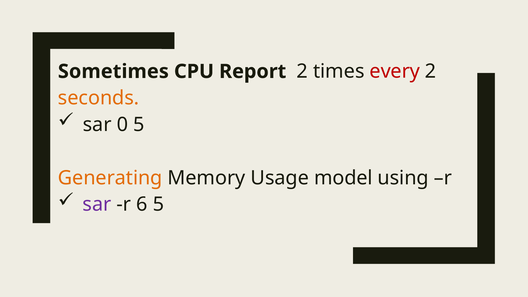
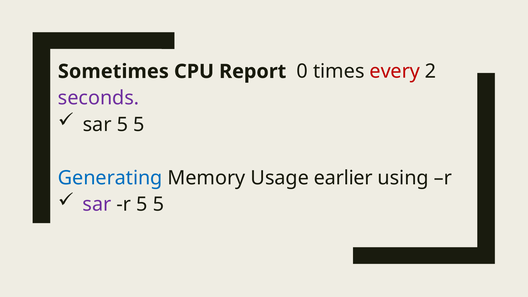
Report 2: 2 -> 0
seconds colour: orange -> purple
sar 0: 0 -> 5
Generating colour: orange -> blue
model: model -> earlier
r 6: 6 -> 5
